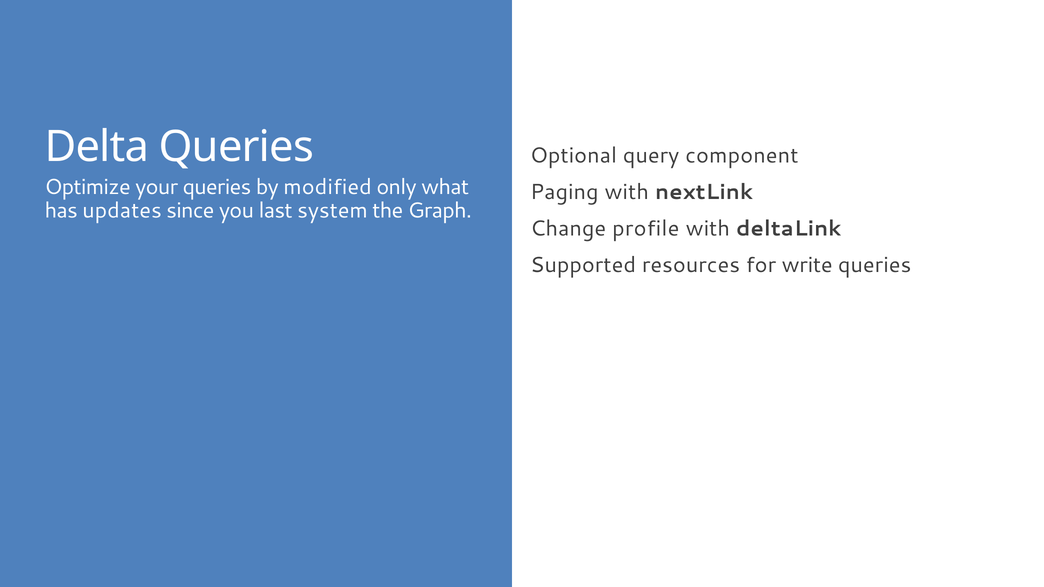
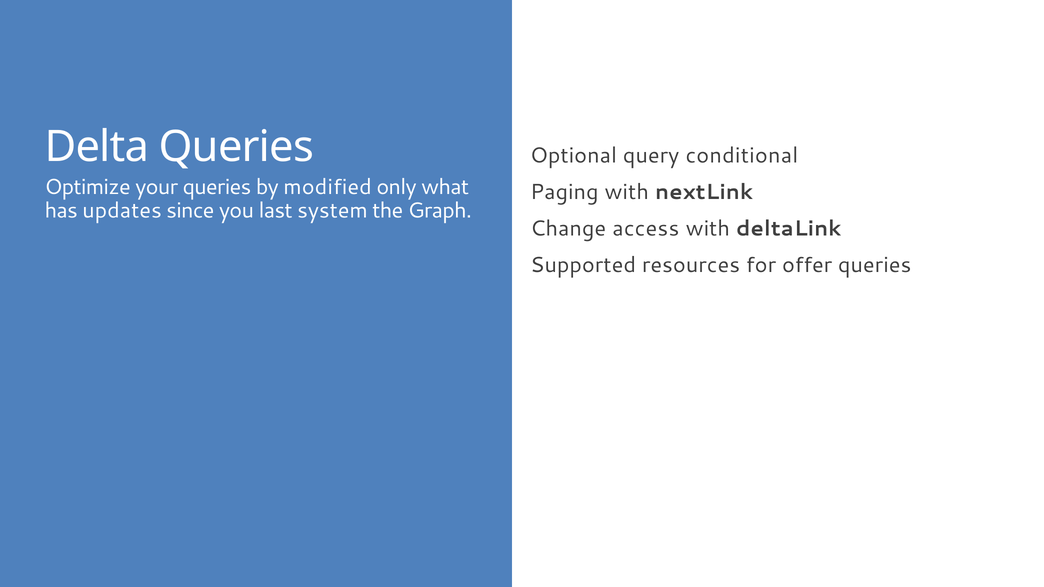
component: component -> conditional
profile: profile -> access
write: write -> offer
